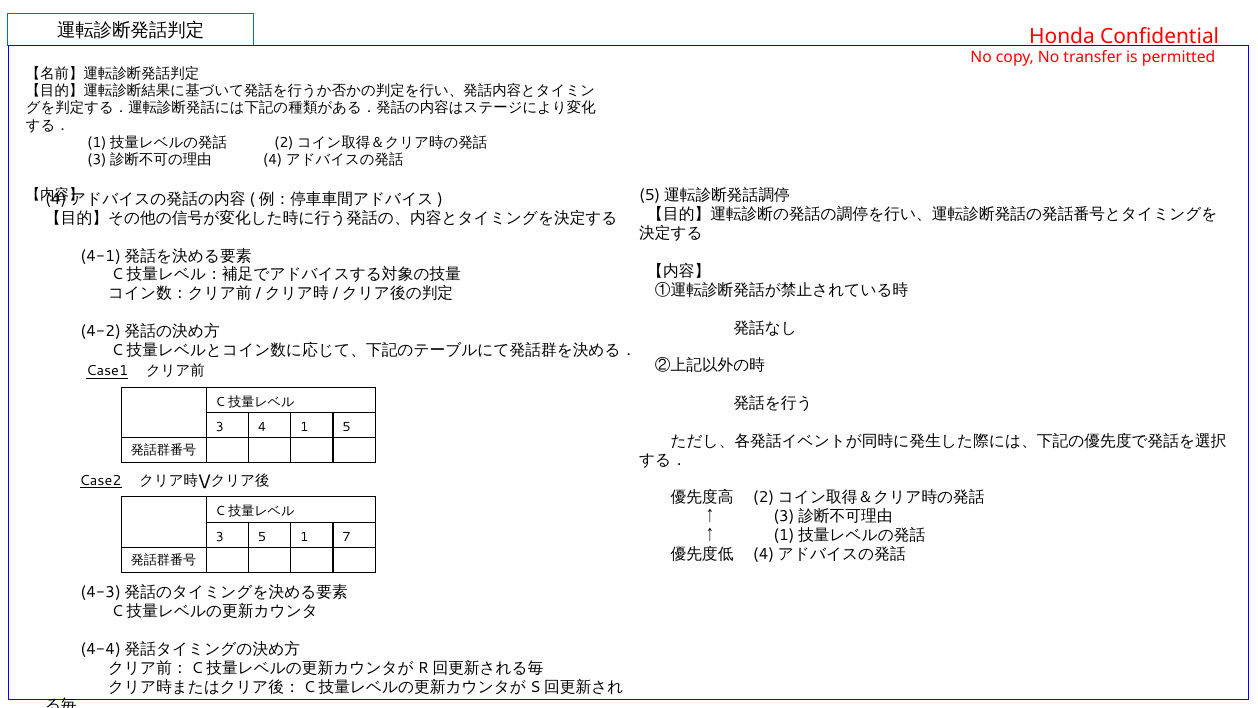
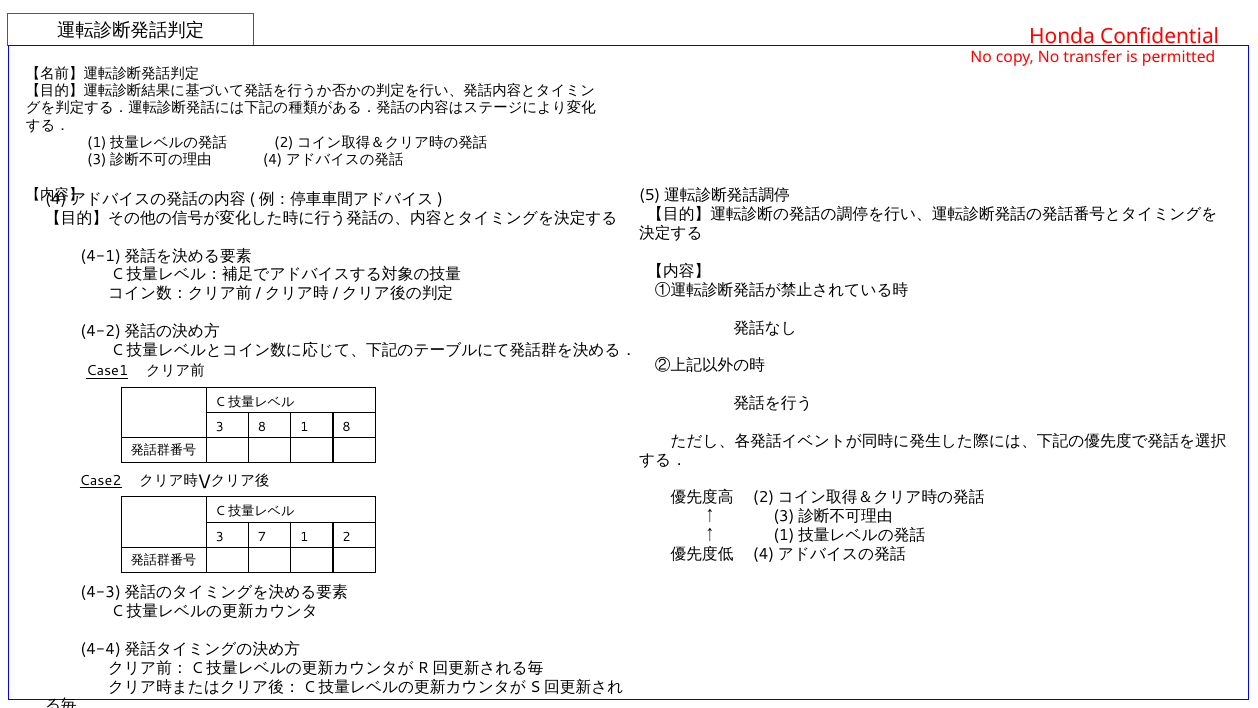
3 4: 4 -> 8
1 5: 5 -> 8
3 5: 5 -> 7
7: 7 -> 2
